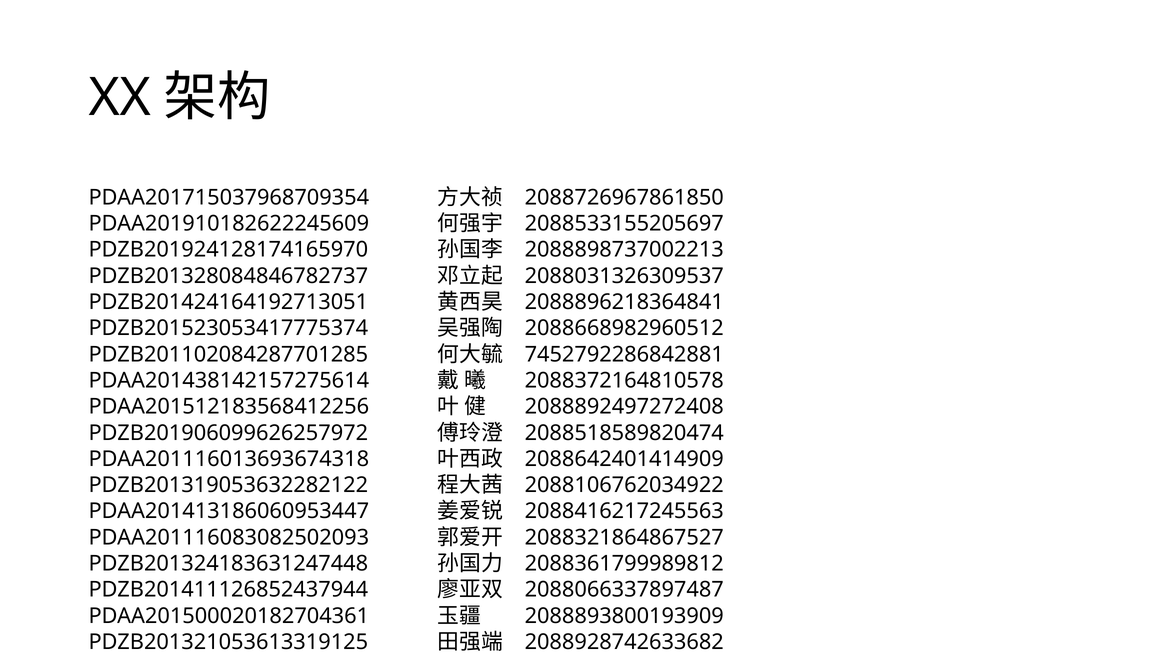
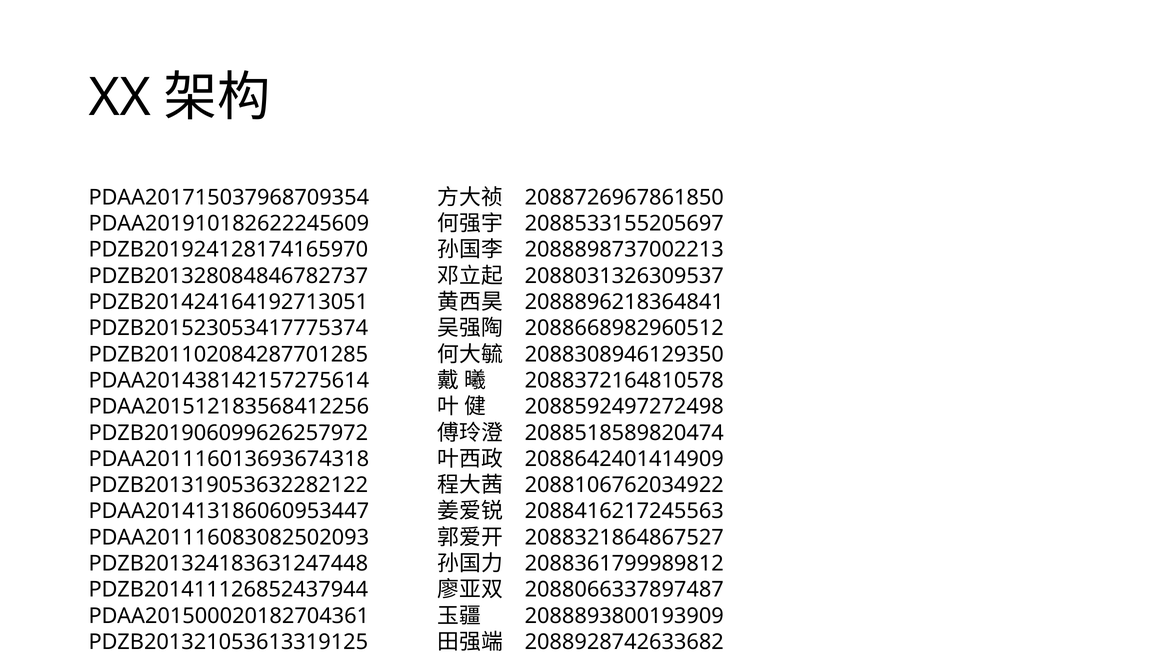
7452792286842881: 7452792286842881 -> 2088308946129350
2088892497272408: 2088892497272408 -> 2088592497272498
